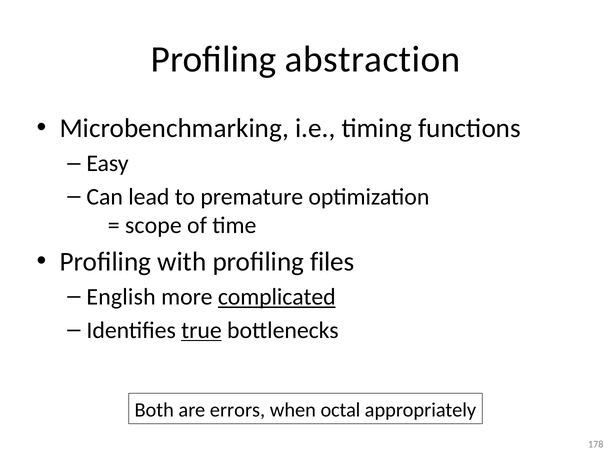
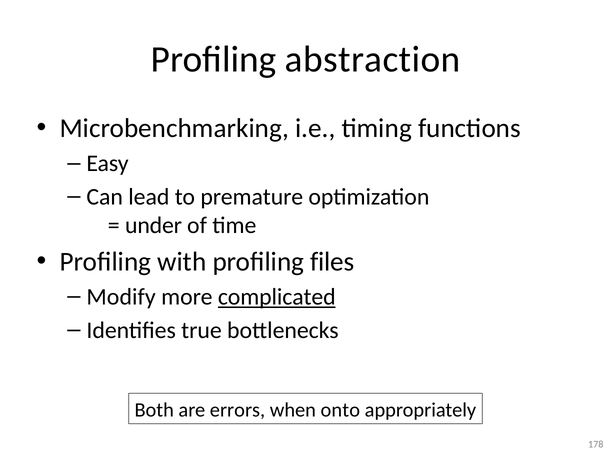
scope: scope -> under
English: English -> Modify
true underline: present -> none
octal: octal -> onto
